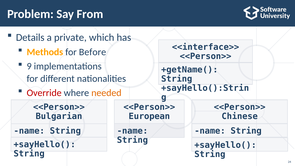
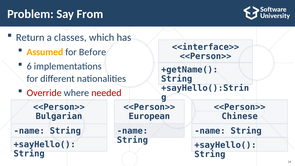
Details: Details -> Return
private: private -> classes
Methods: Methods -> Assumed
9: 9 -> 6
needed colour: orange -> red
